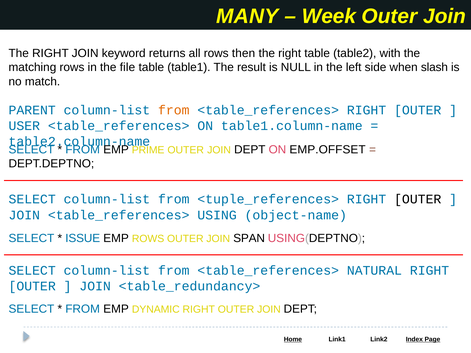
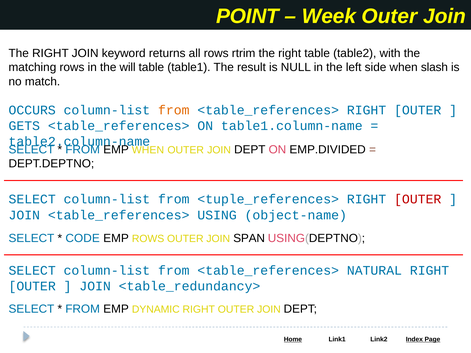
MANY: MANY -> POINT
then: then -> rtrim
file: file -> will
PARENT: PARENT -> OCCURS
USER: USER -> GETS
PRIME at (148, 150): PRIME -> WHEN
EMP.OFFSET: EMP.OFFSET -> EMP.DIVIDED
OUTER at (418, 199) colour: black -> red
ISSUE: ISSUE -> CODE
